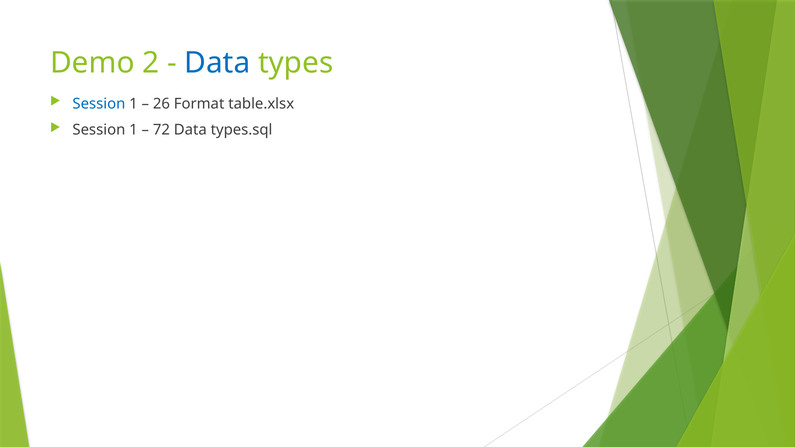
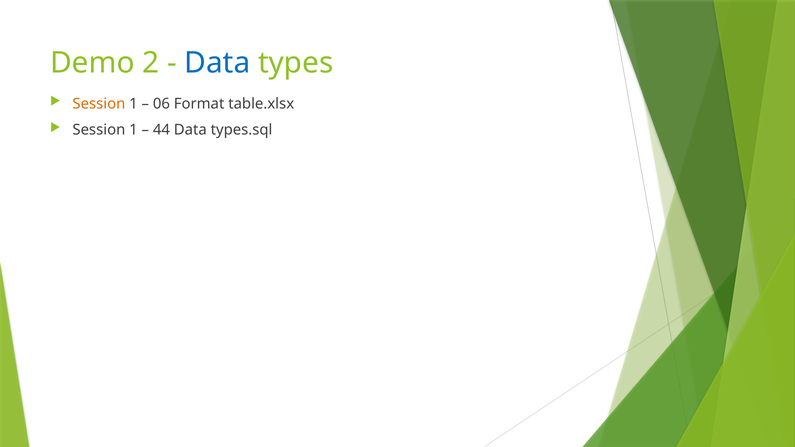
Session at (99, 104) colour: blue -> orange
26: 26 -> 06
72: 72 -> 44
